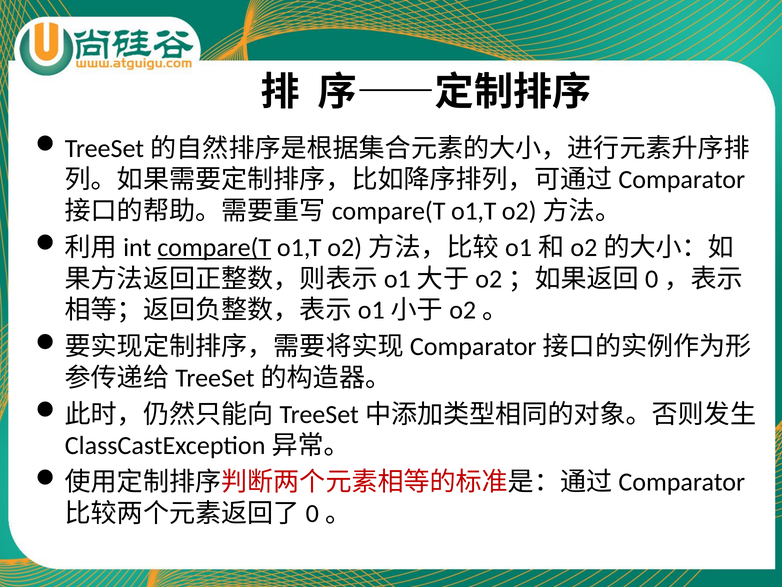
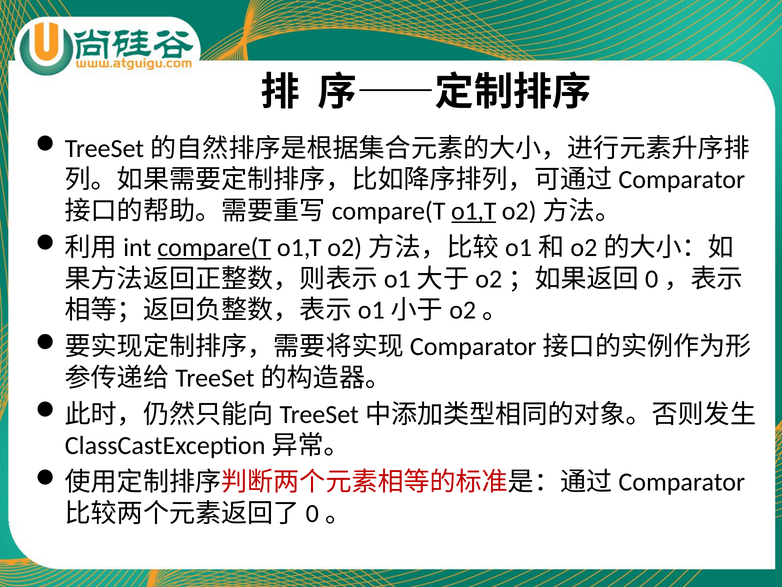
o1,T at (474, 211) underline: none -> present
